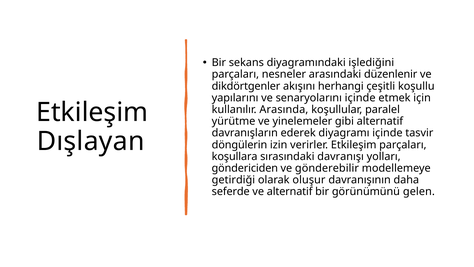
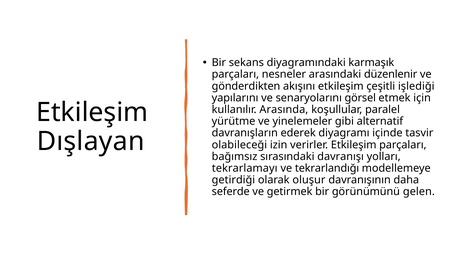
işlediğini: işlediğini -> karmaşık
dikdörtgenler: dikdörtgenler -> gönderdikten
akışını herhangi: herhangi -> etkileşim
koşullu: koşullu -> işlediği
senaryolarını içinde: içinde -> görsel
döngülerin: döngülerin -> olabileceği
koşullara: koşullara -> bağımsız
göndericiden: göndericiden -> tekrarlamayı
gönderebilir: gönderebilir -> tekrarlandığı
ve alternatif: alternatif -> getirmek
